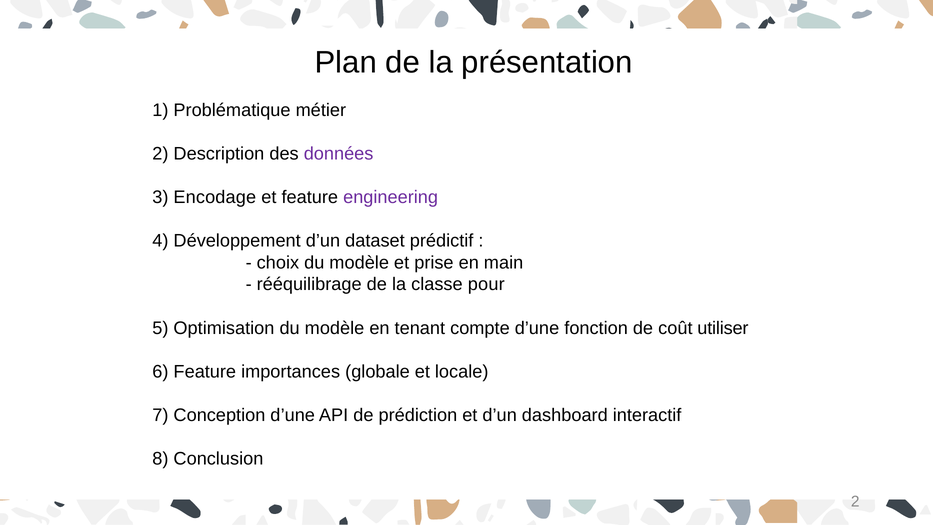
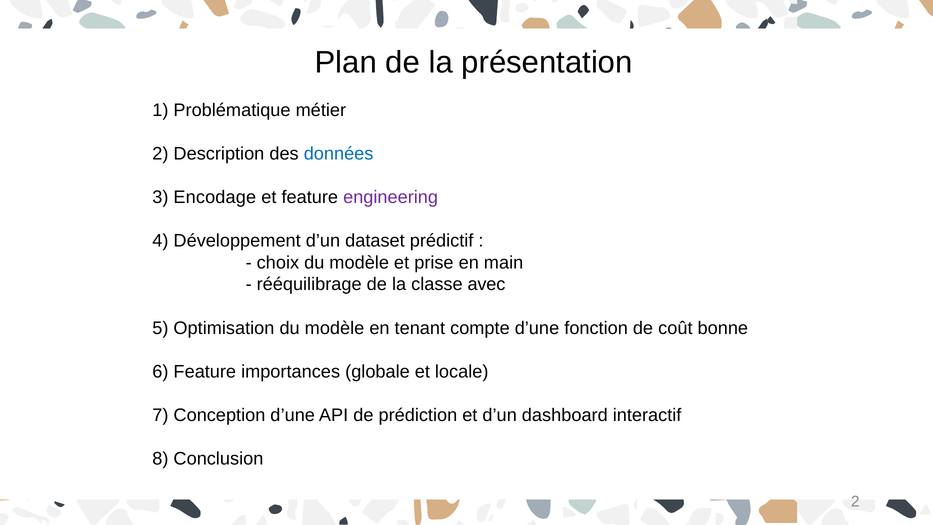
données colour: purple -> blue
pour: pour -> avec
utiliser: utiliser -> bonne
